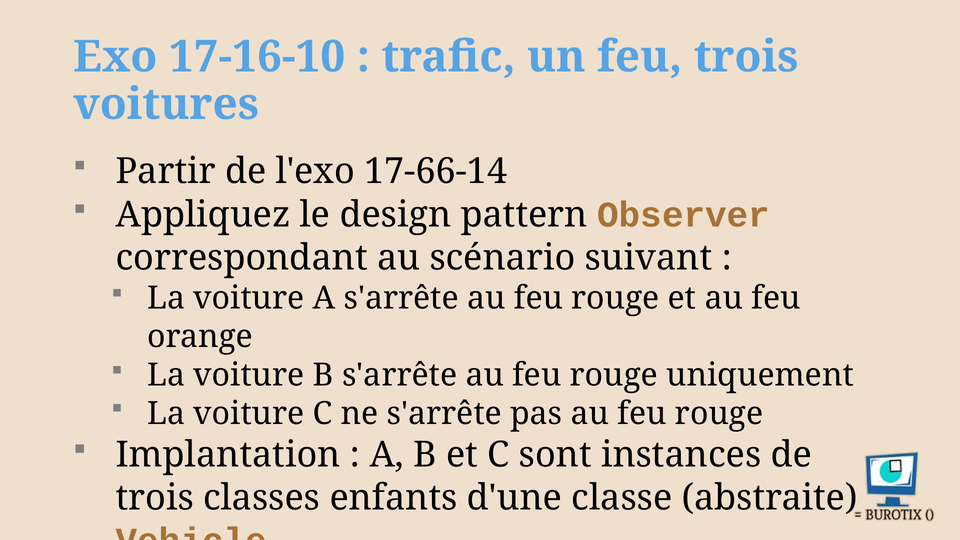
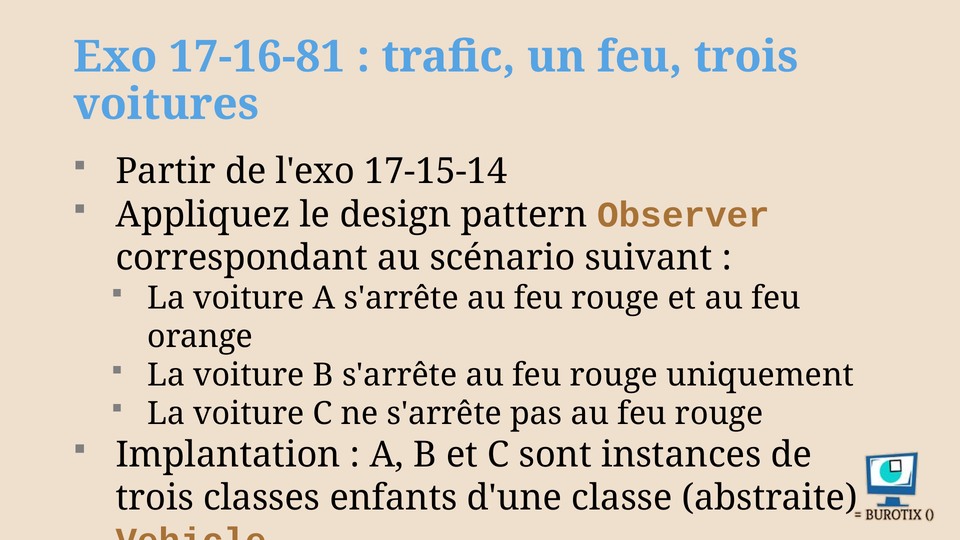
17-16-10: 17-16-10 -> 17-16-81
17-66-14: 17-66-14 -> 17-15-14
